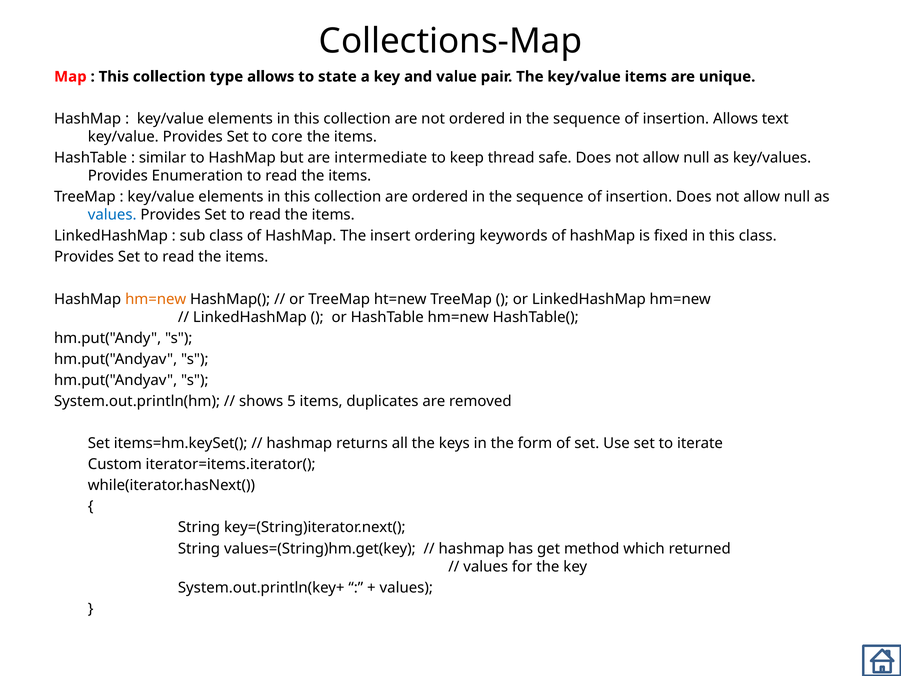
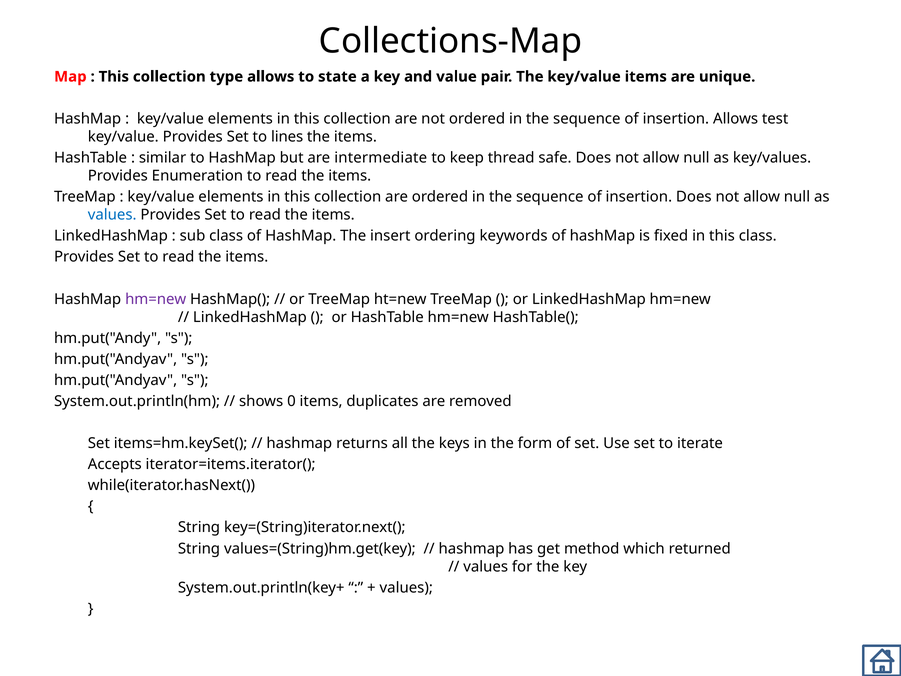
text: text -> test
core: core -> lines
hm=new at (156, 299) colour: orange -> purple
5: 5 -> 0
Custom: Custom -> Accepts
